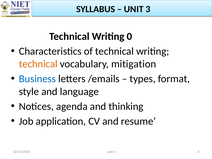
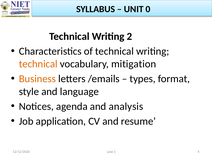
3: 3 -> 0
0: 0 -> 2
Business colour: blue -> orange
thinking: thinking -> analysis
